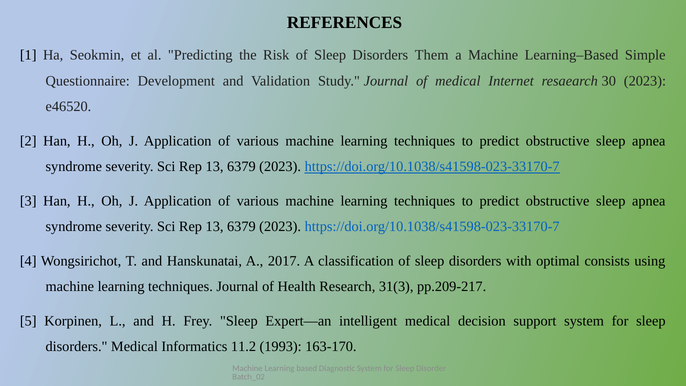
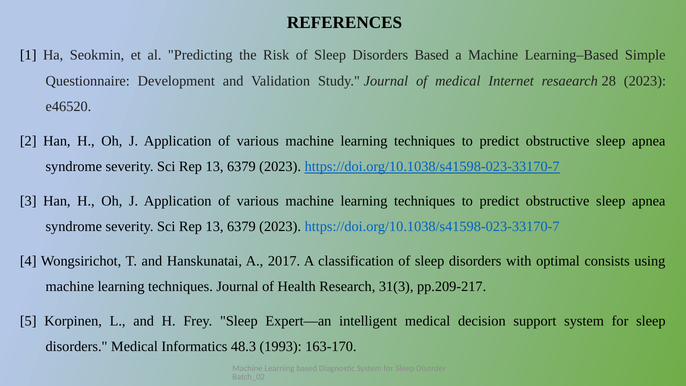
Disorders Them: Them -> Based
30: 30 -> 28
11.2: 11.2 -> 48.3
